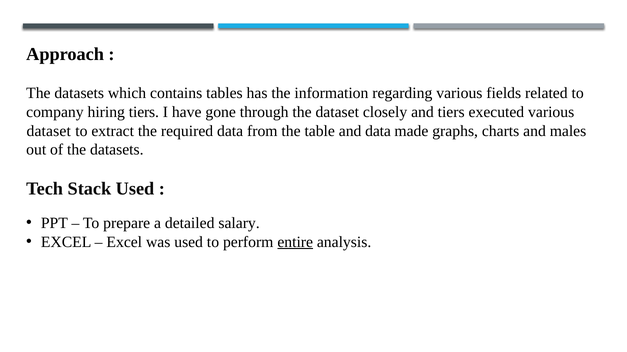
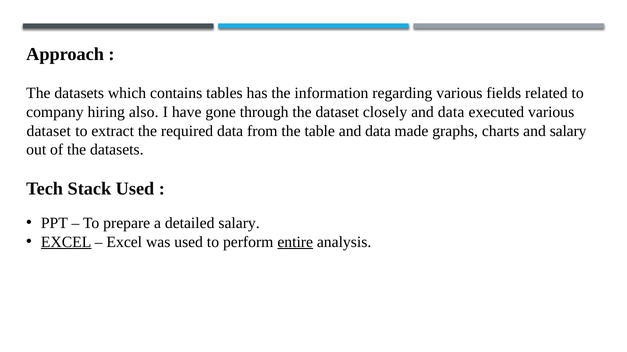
hiring tiers: tiers -> also
closely and tiers: tiers -> data
and males: males -> salary
EXCEL at (66, 242) underline: none -> present
